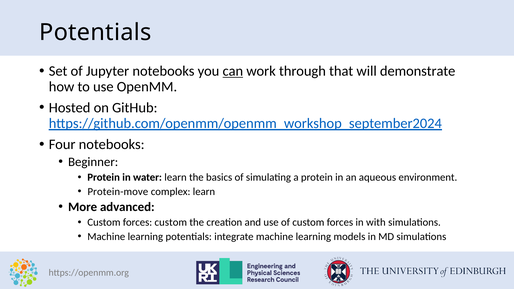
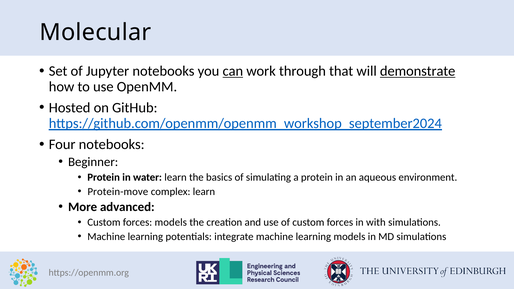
Potentials at (95, 32): Potentials -> Molecular
demonstrate underline: none -> present
forces custom: custom -> models
